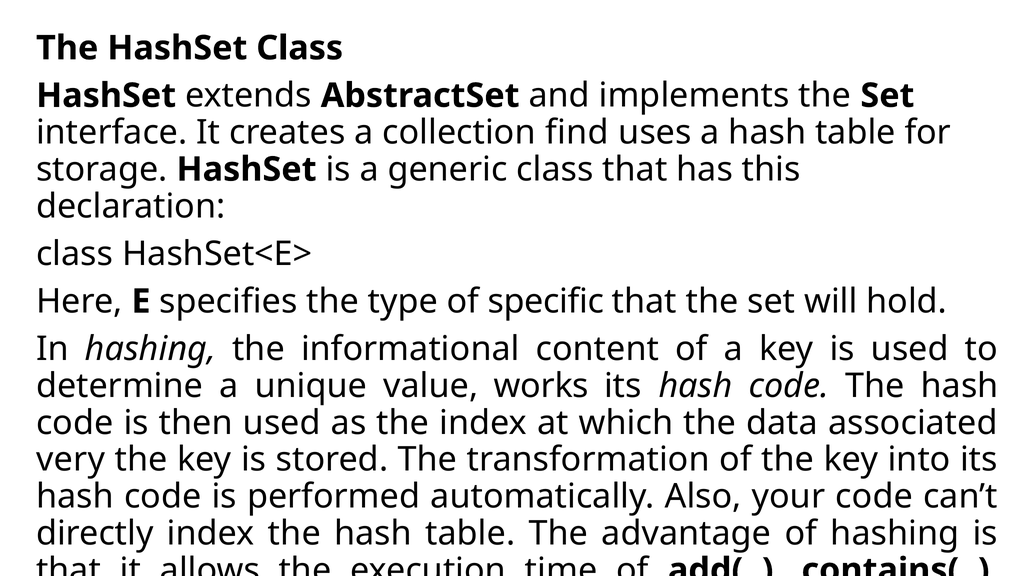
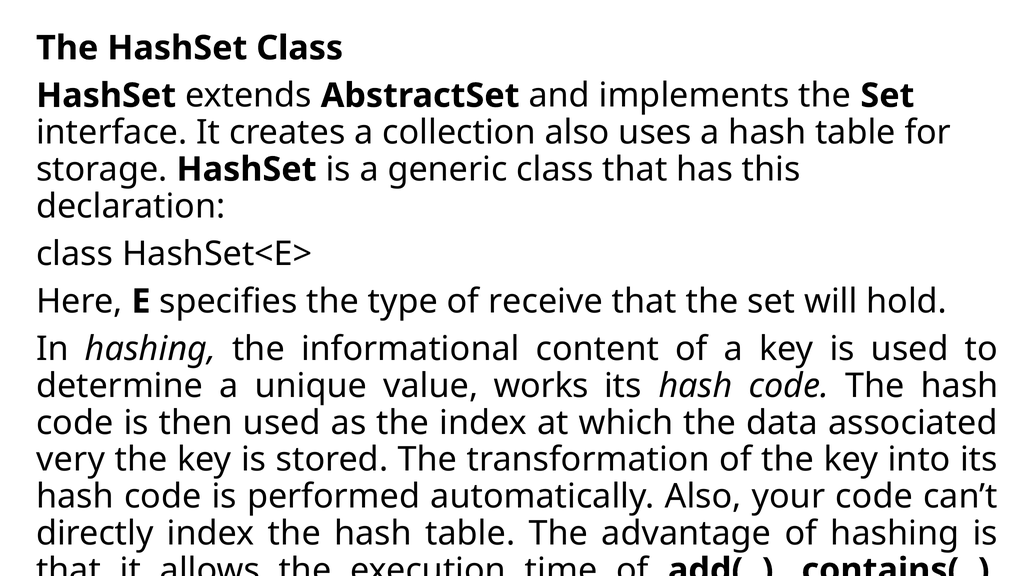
collection find: find -> also
specific: specific -> receive
